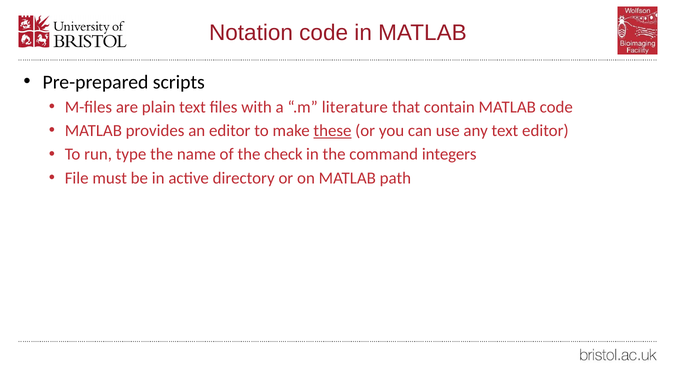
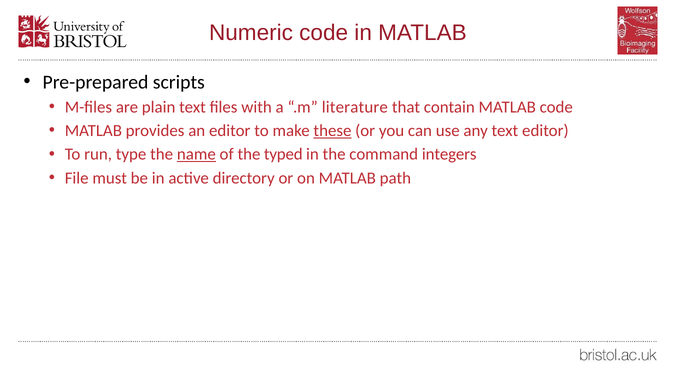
Notation: Notation -> Numeric
name underline: none -> present
check: check -> typed
